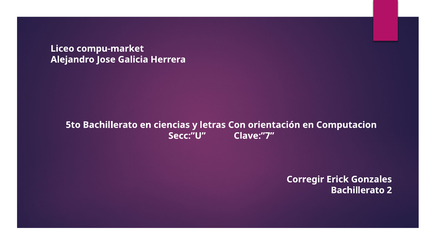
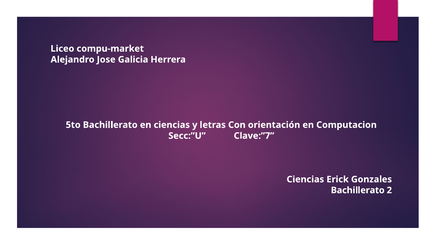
Corregir at (305, 180): Corregir -> Ciencias
